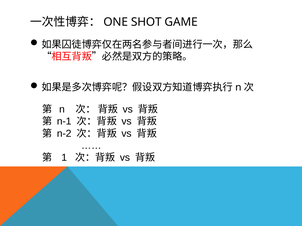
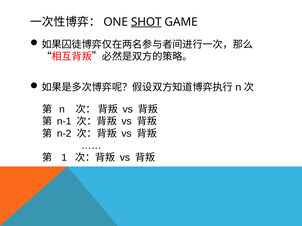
SHOT underline: none -> present
